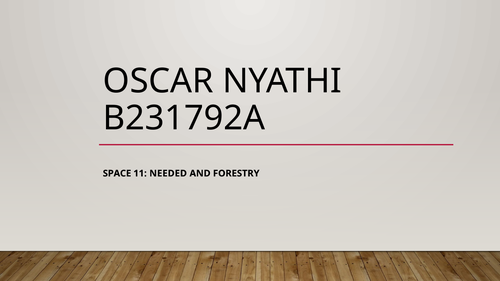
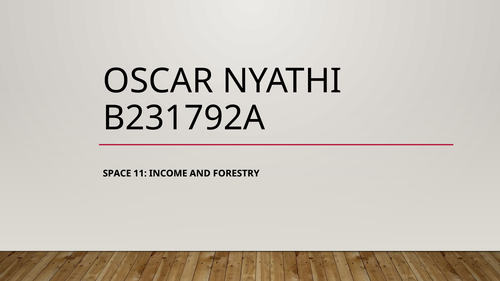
NEEDED: NEEDED -> INCOME
